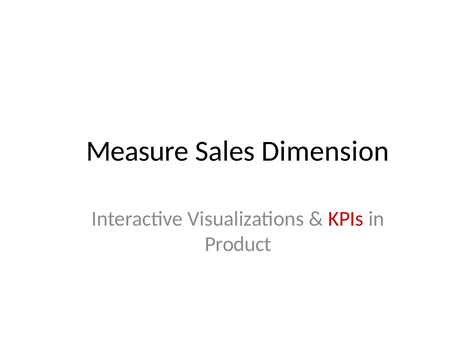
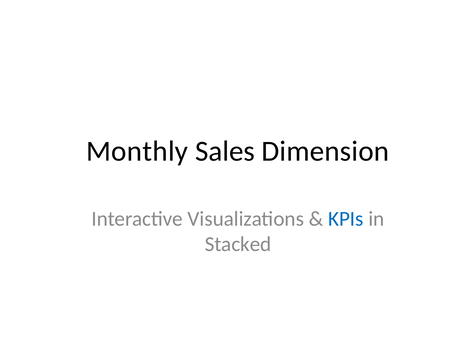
Measure: Measure -> Monthly
KPIs colour: red -> blue
Product: Product -> Stacked
